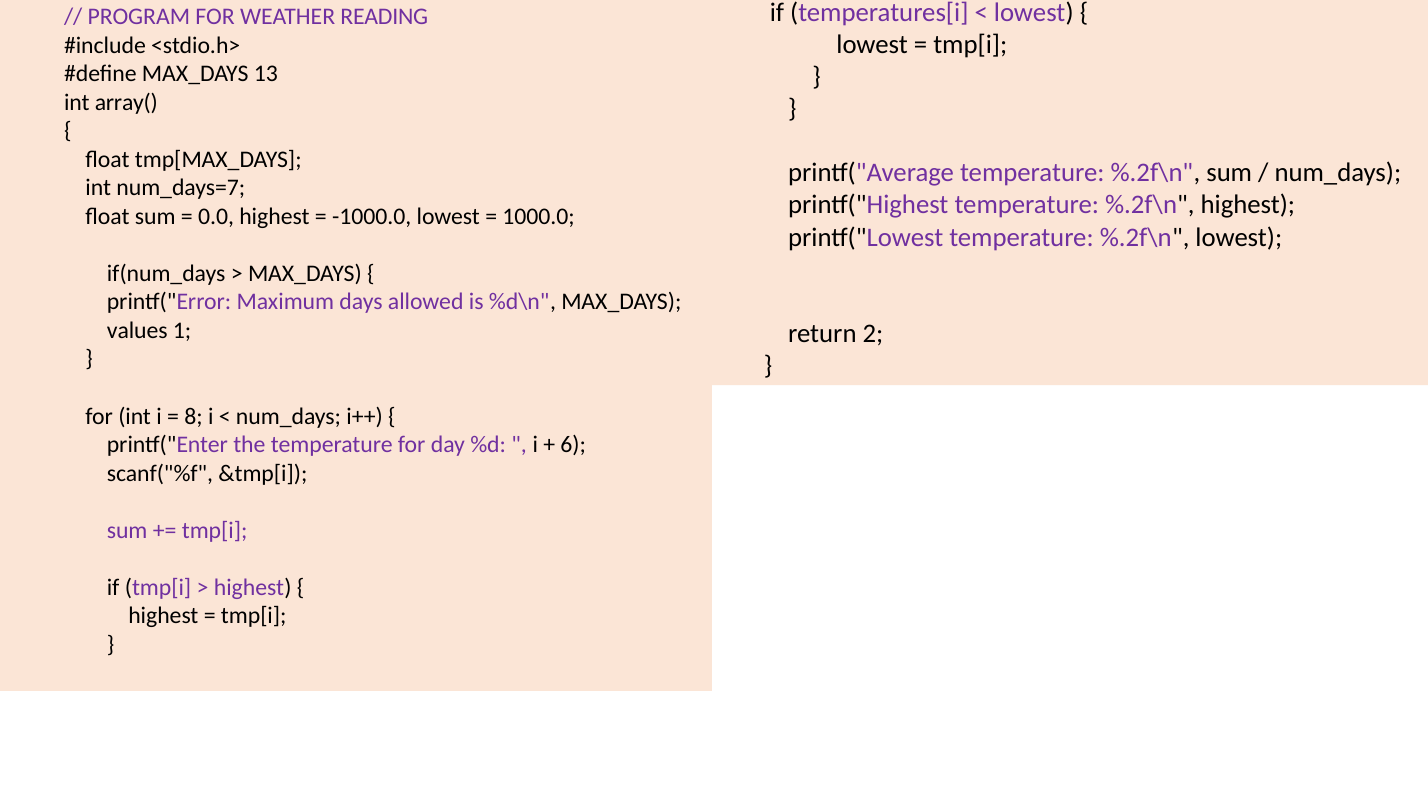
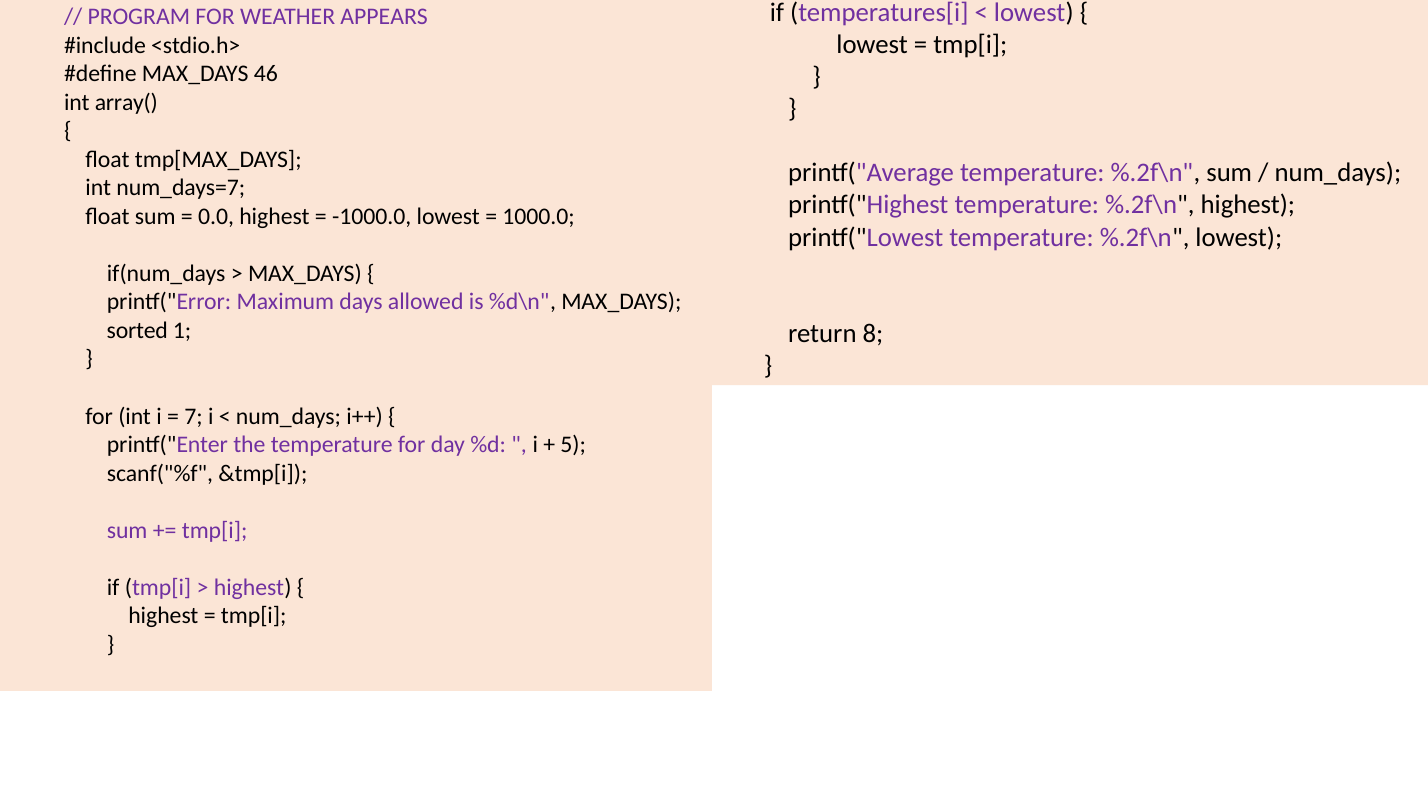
READING: READING -> APPEARS
13: 13 -> 46
values: values -> sorted
2: 2 -> 8
8: 8 -> 7
6: 6 -> 5
